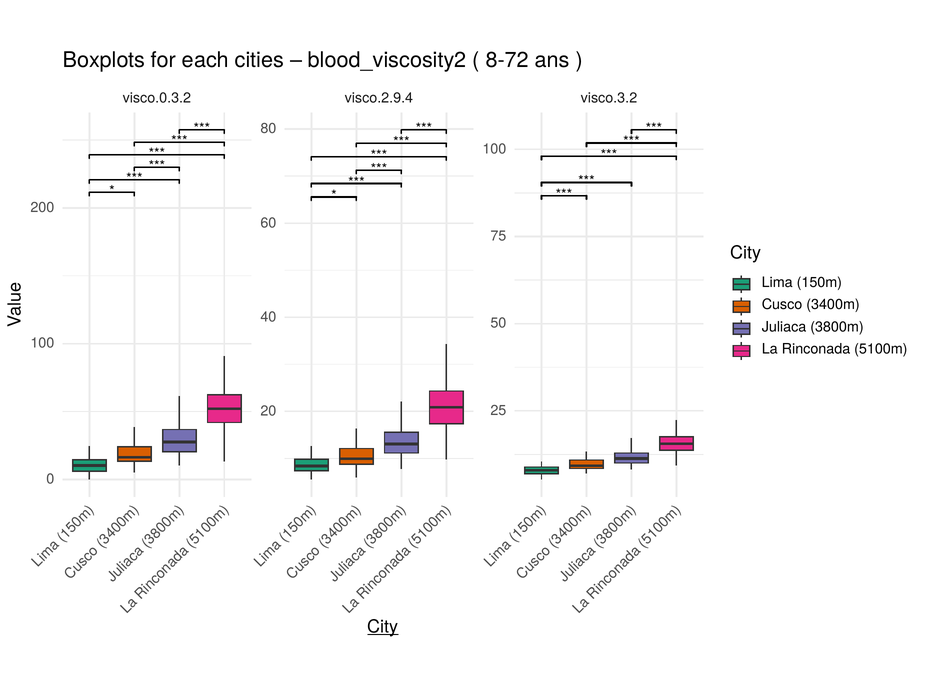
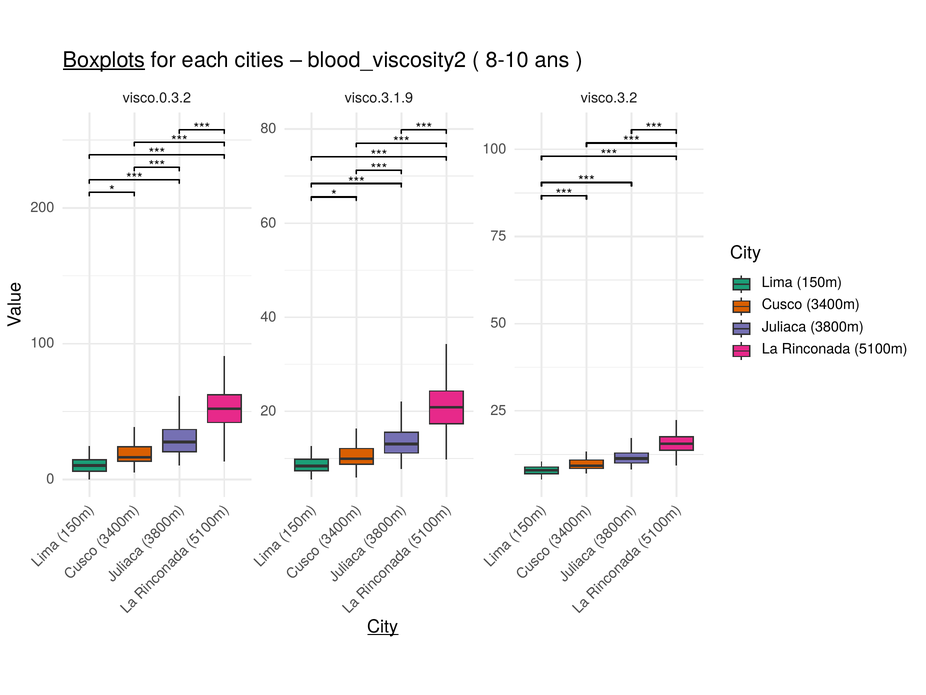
Boxplots underline: none -> present
8-72: 8-72 -> 8-10
visco.2.9.4: visco.2.9.4 -> visco.3.1.9
